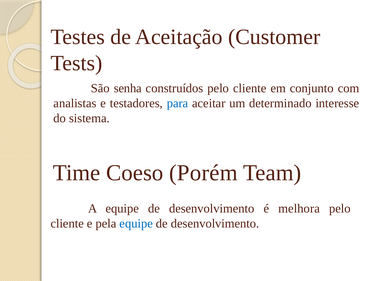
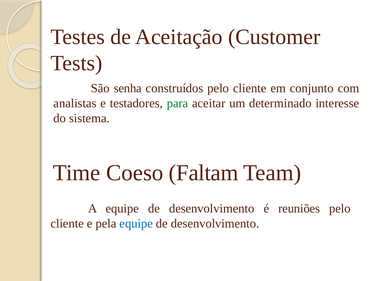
para colour: blue -> green
Porém: Porém -> Faltam
melhora: melhora -> reuniões
